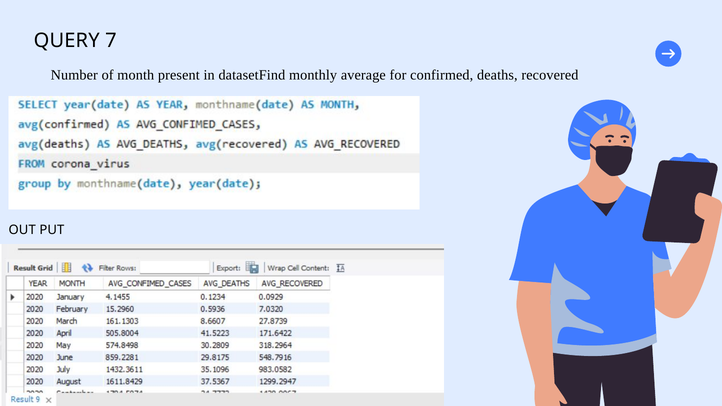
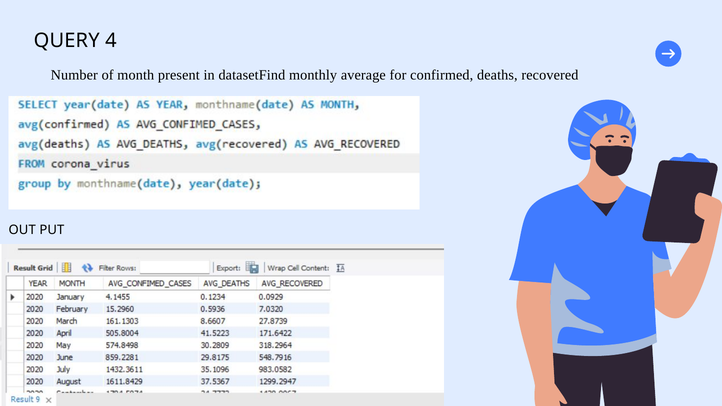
7: 7 -> 4
